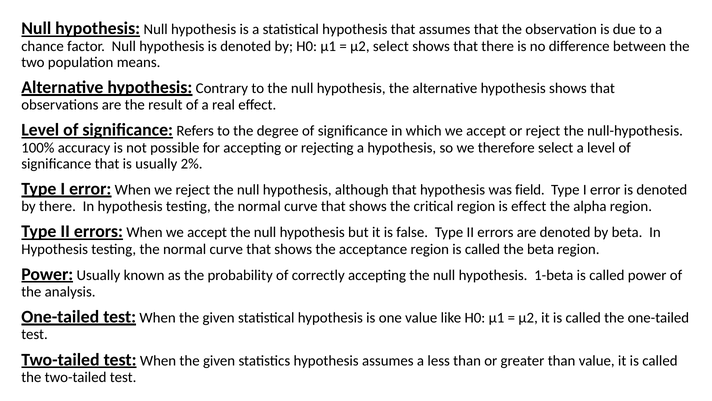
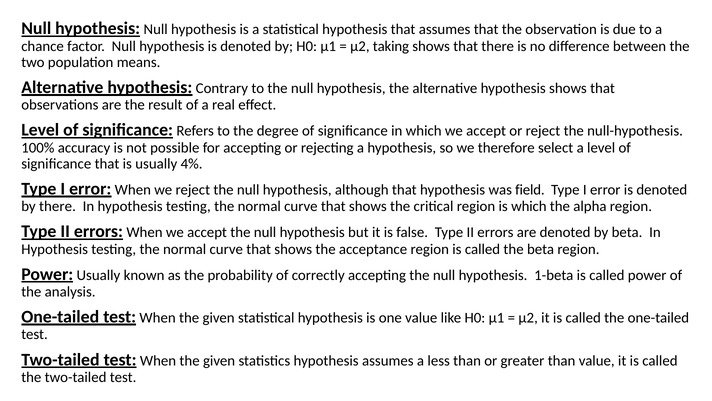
μ2 select: select -> taking
2%: 2% -> 4%
is effect: effect -> which
